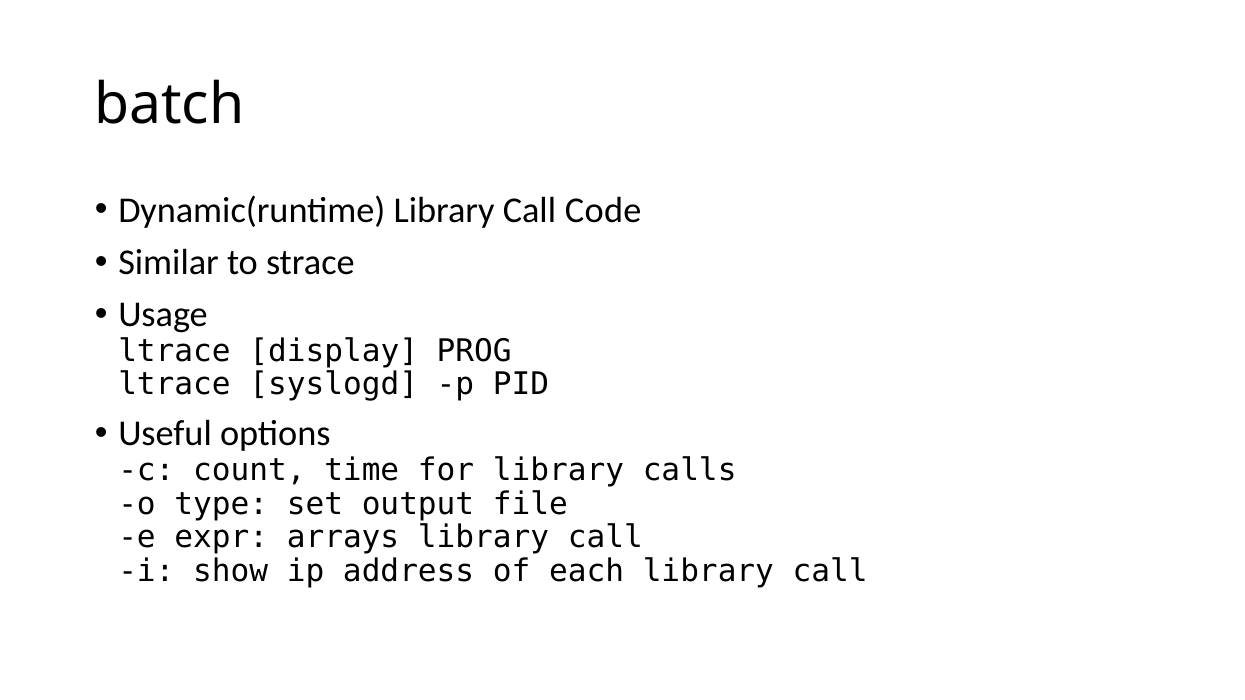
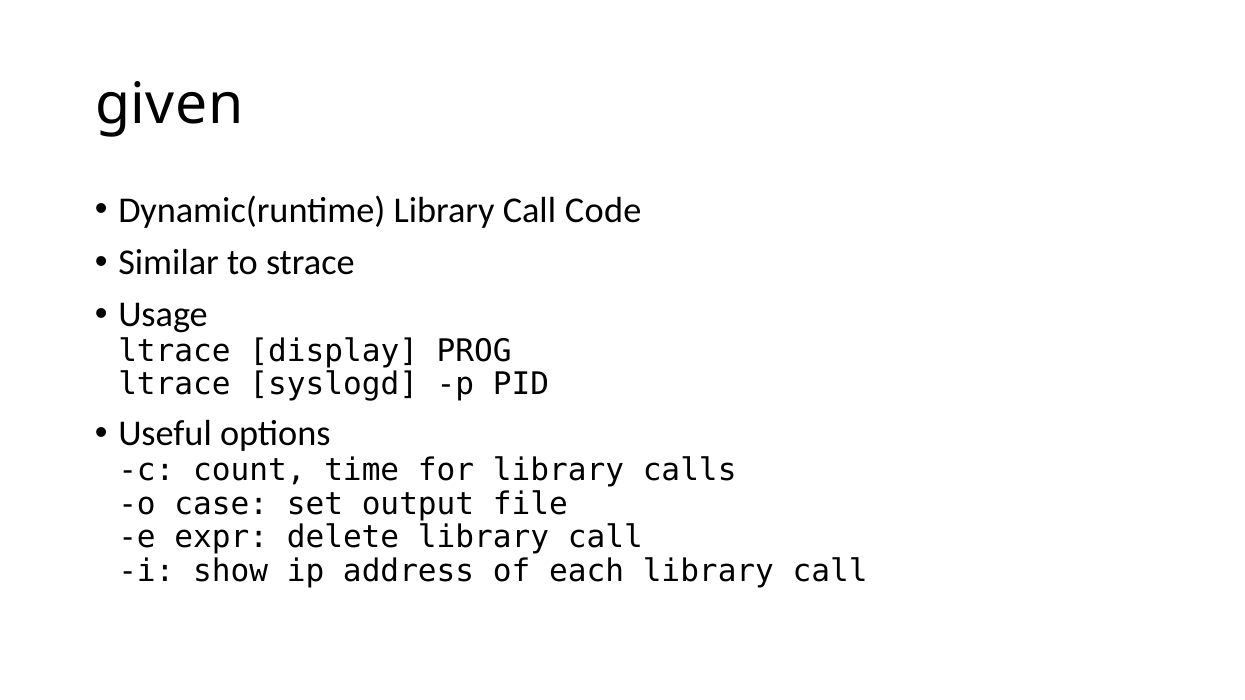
batch: batch -> given
type: type -> case
arrays: arrays -> delete
